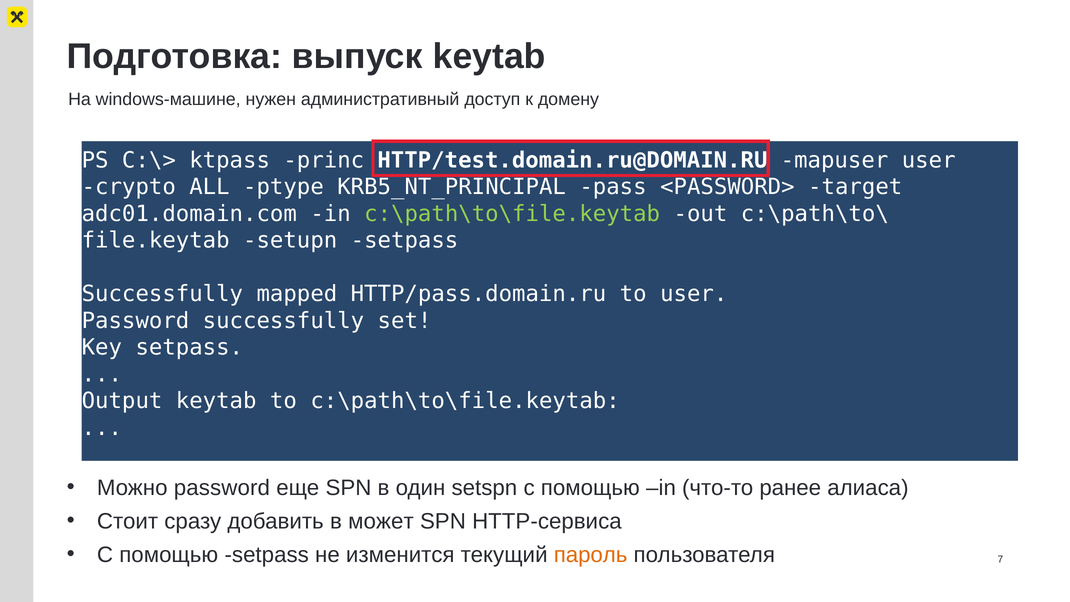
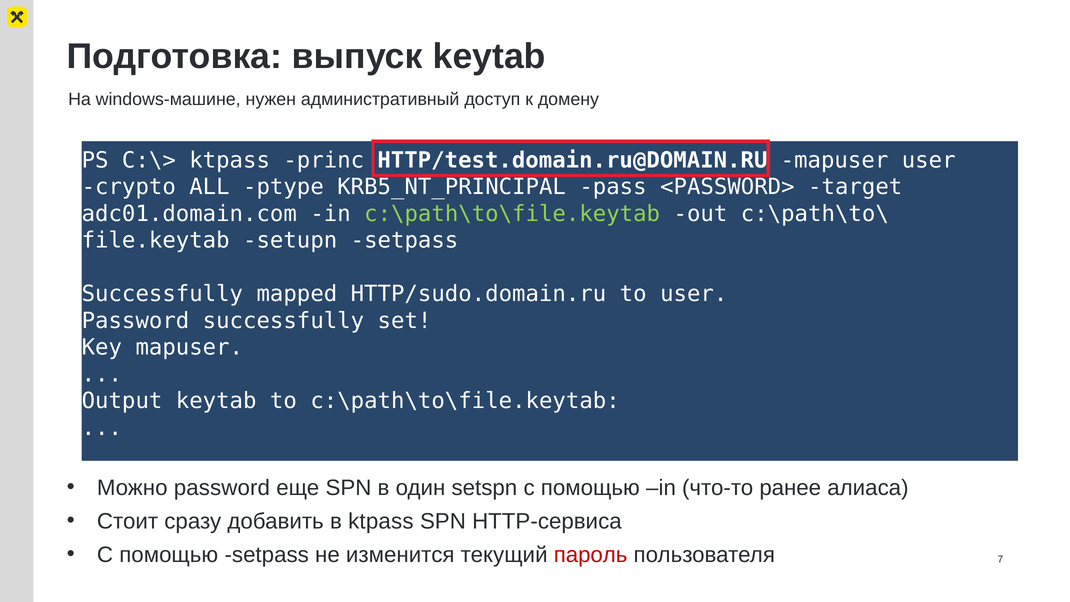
HTTP/pass.domain.ru: HTTP/pass.domain.ru -> HTTP/sudo.domain.ru
Key setpass: setpass -> mapuser
в может: может -> ktpass
пароль colour: orange -> red
